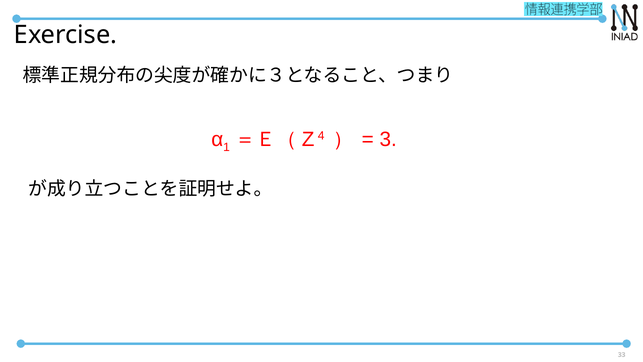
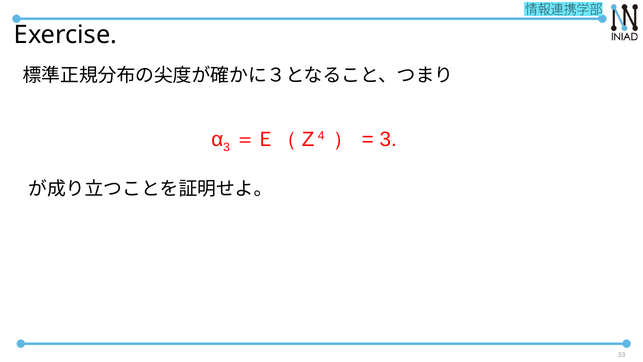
1 at (227, 147): 1 -> 3
